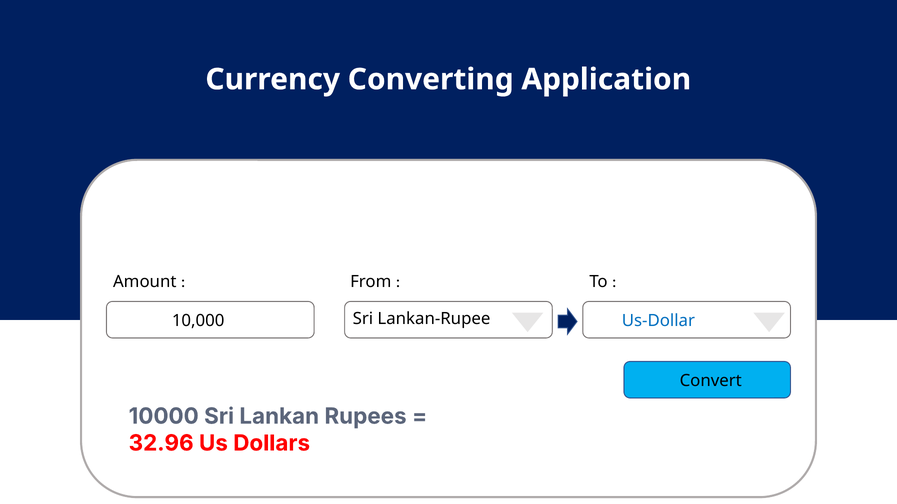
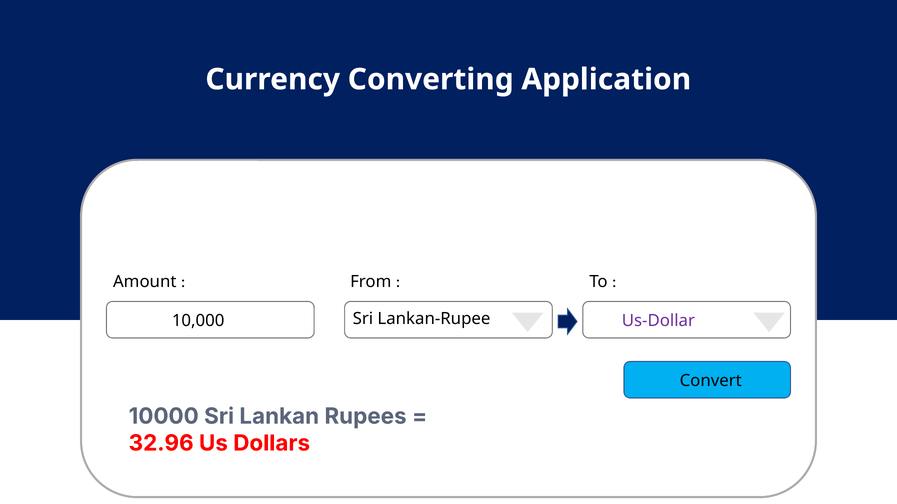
Us-Dollar colour: blue -> purple
